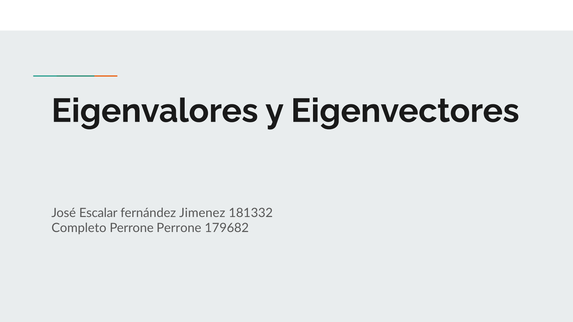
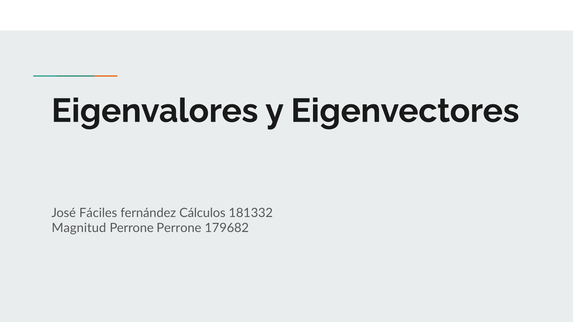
Escalar: Escalar -> Fáciles
Jimenez: Jimenez -> Cálculos
Completo: Completo -> Magnitud
